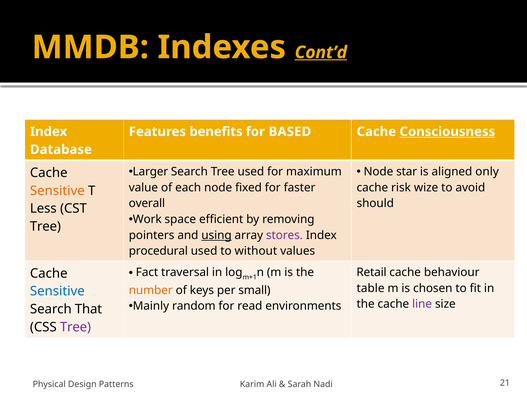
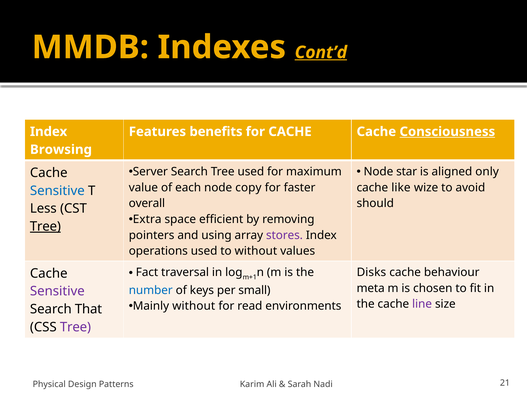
for BASED: BASED -> CACHE
Database: Database -> Browsing
Larger: Larger -> Server
fixed: fixed -> copy
risk: risk -> like
Sensitive at (57, 191) colour: orange -> blue
Work: Work -> Extra
Tree at (45, 227) underline: none -> present
using underline: present -> none
procedural: procedural -> operations
Retail: Retail -> Disks
table: table -> meta
number colour: orange -> blue
Sensitive at (57, 291) colour: blue -> purple
Mainly random: random -> without
